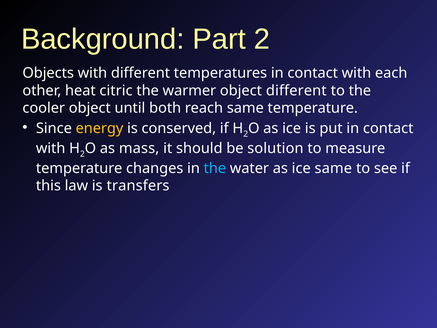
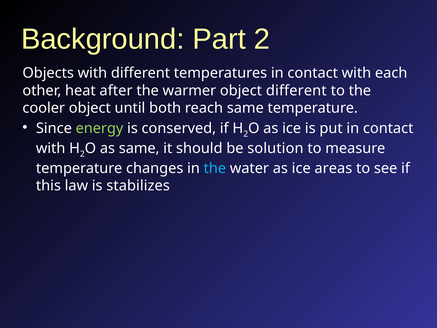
citric: citric -> after
energy colour: yellow -> light green
as mass: mass -> same
ice same: same -> areas
transfers: transfers -> stabilizes
